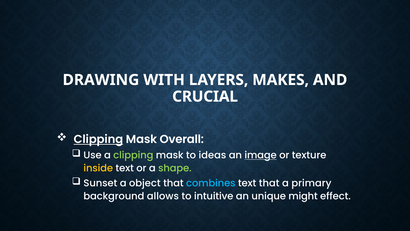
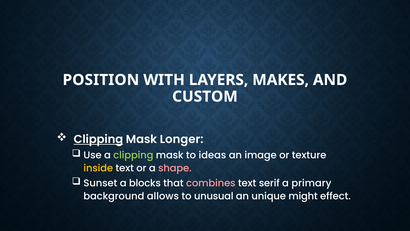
DRAWING: DRAWING -> POSITION
CRUCIAL: CRUCIAL -> CUSTOM
Overall: Overall -> Longer
image underline: present -> none
shape colour: light green -> pink
object: object -> blocks
combines colour: light blue -> pink
text that: that -> serif
intuitive: intuitive -> unusual
